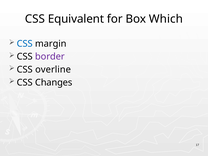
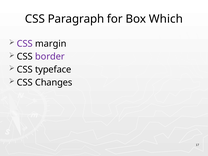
Equivalent: Equivalent -> Paragraph
CSS at (25, 44) colour: blue -> purple
overline: overline -> typeface
